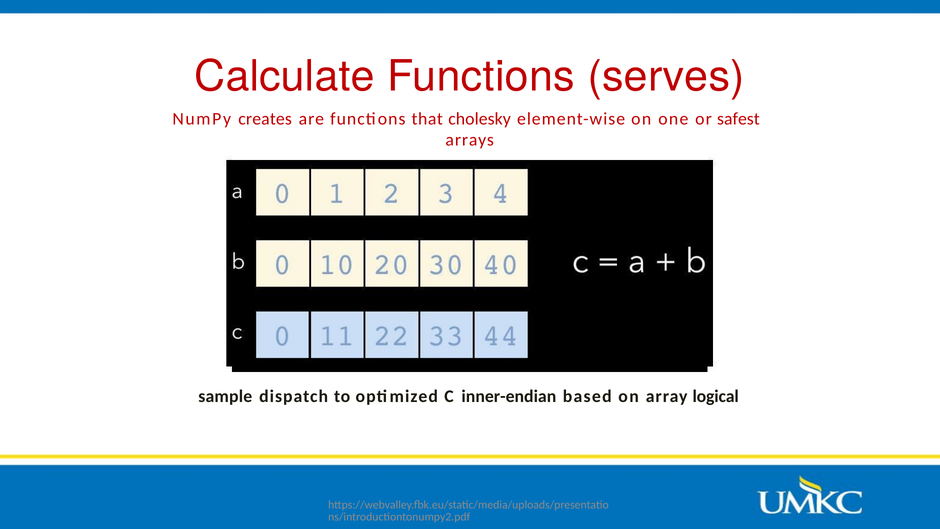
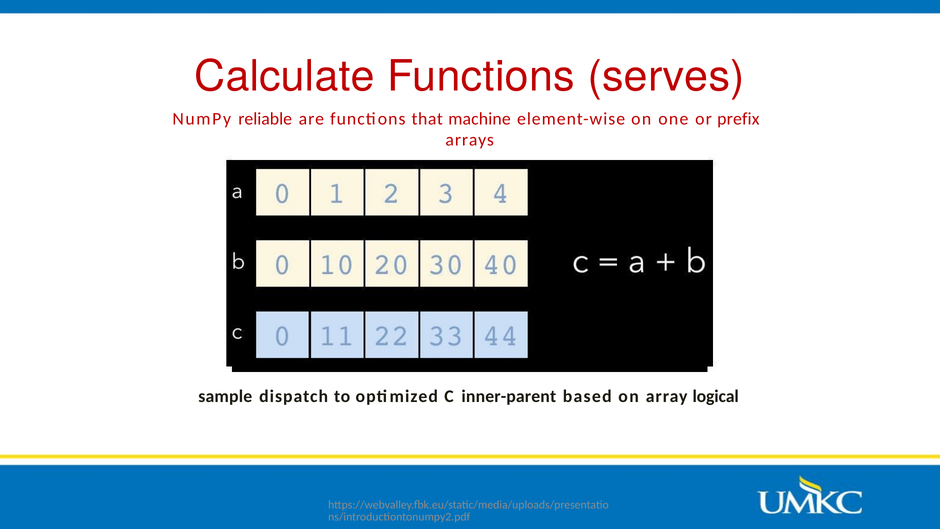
creates: creates -> reliable
cholesky: cholesky -> machine
safest: safest -> prefix
inner-endian: inner-endian -> inner-parent
